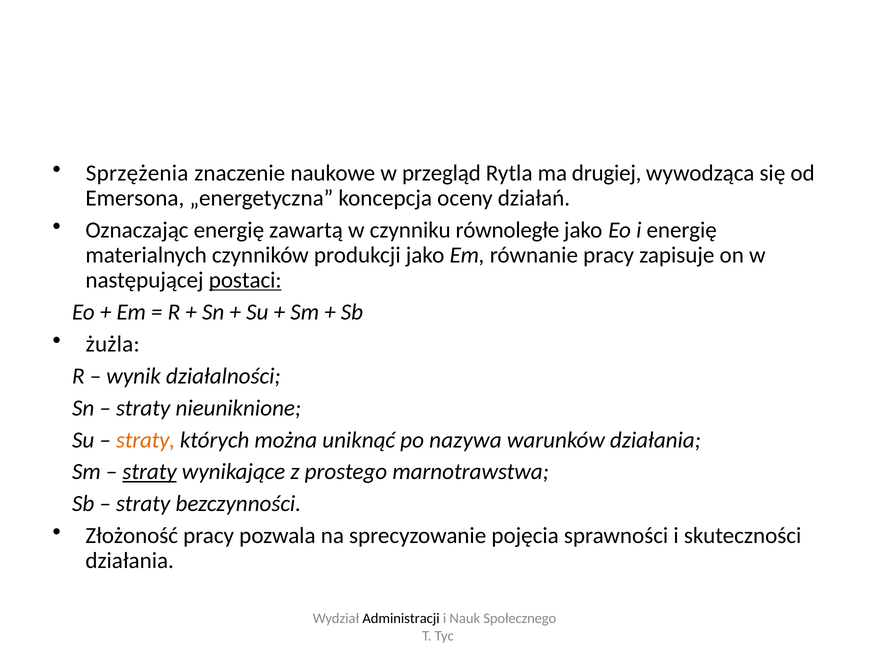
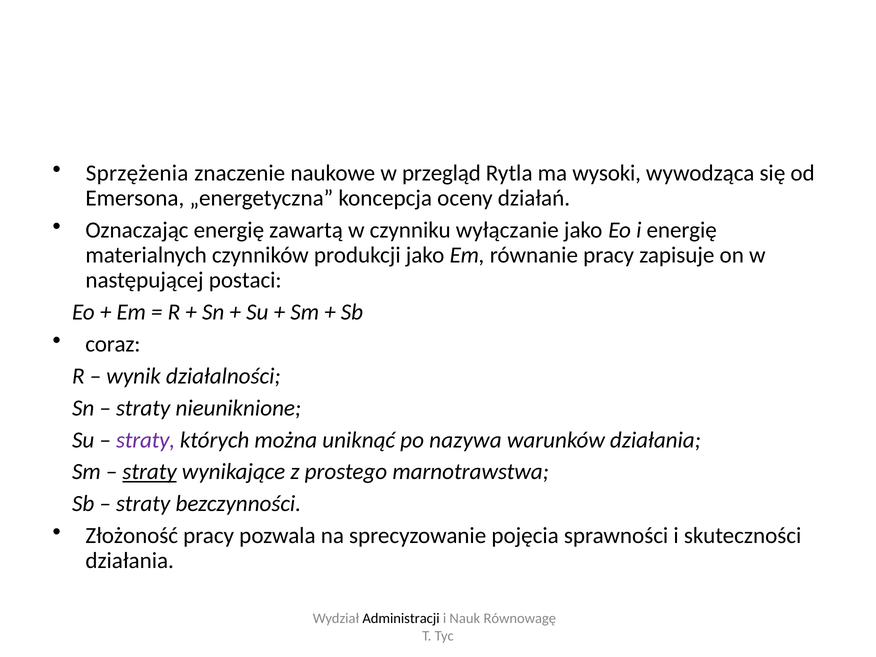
drugiej: drugiej -> wysoki
równoległe: równoległe -> wyłączanie
postaci underline: present -> none
żużla: żużla -> coraz
straty at (146, 440) colour: orange -> purple
Społecznego: Społecznego -> Równowagę
